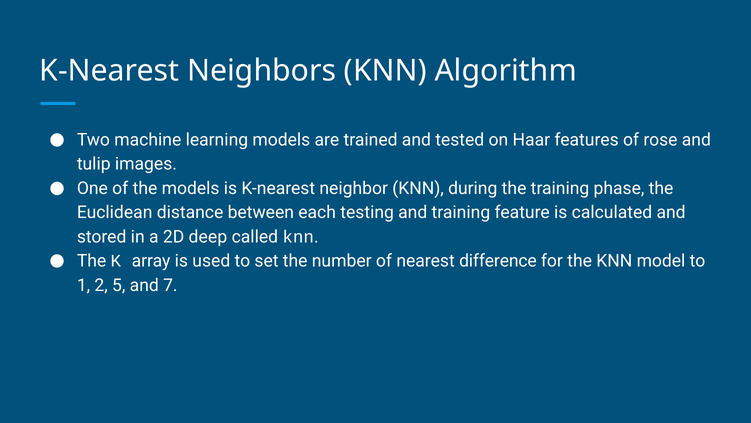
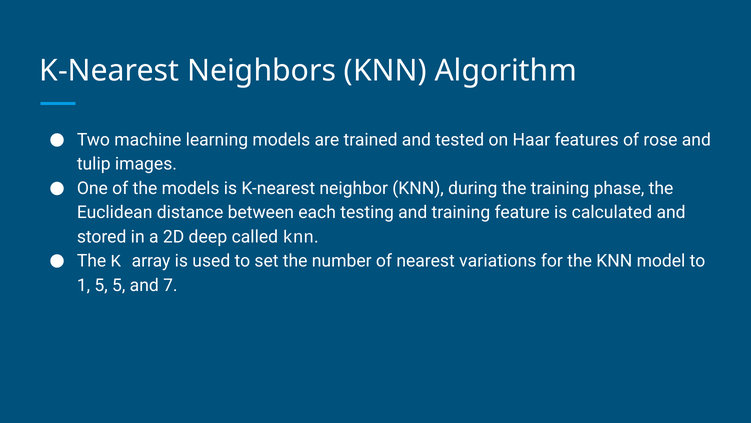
difference: difference -> variations
1 2: 2 -> 5
